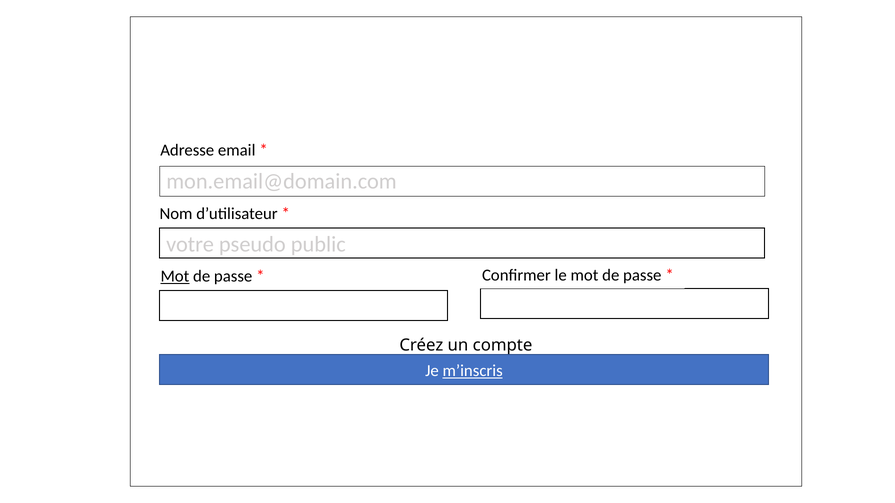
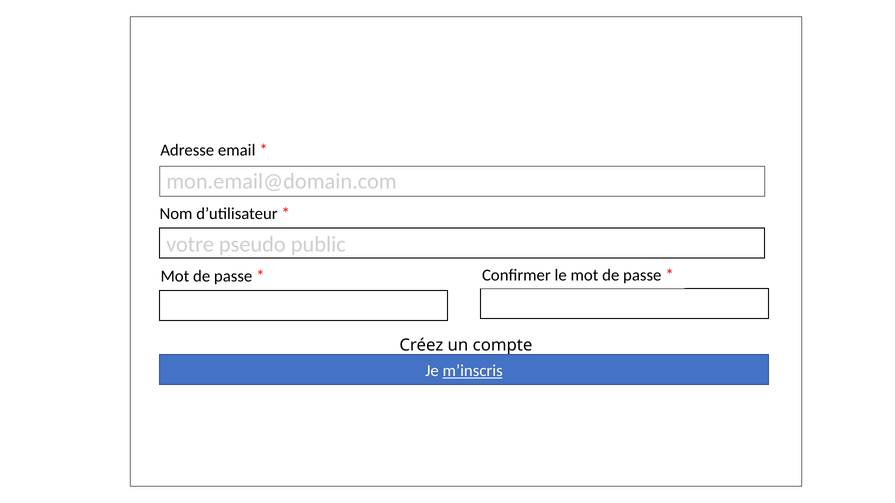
Mot at (175, 277) underline: present -> none
